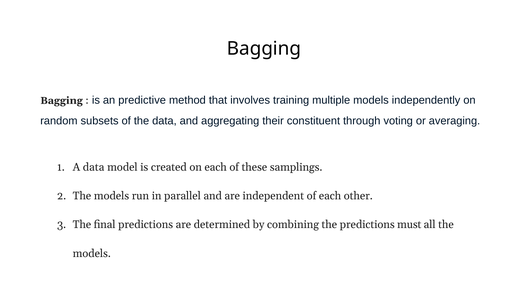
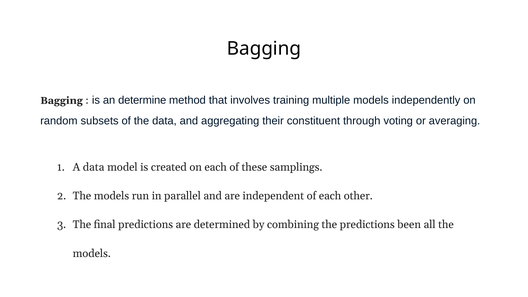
predictive: predictive -> determine
must: must -> been
